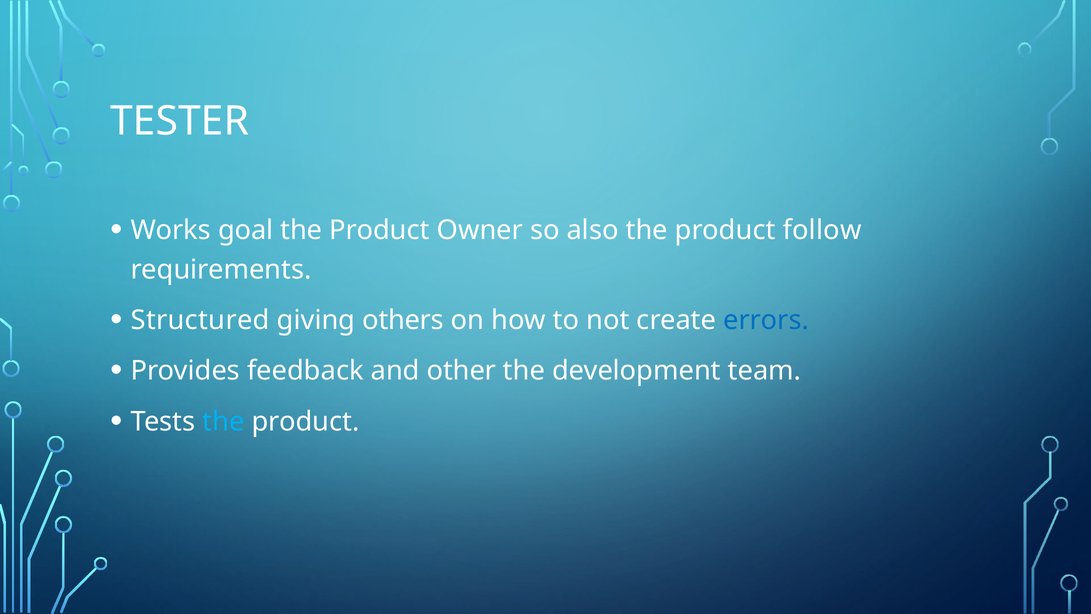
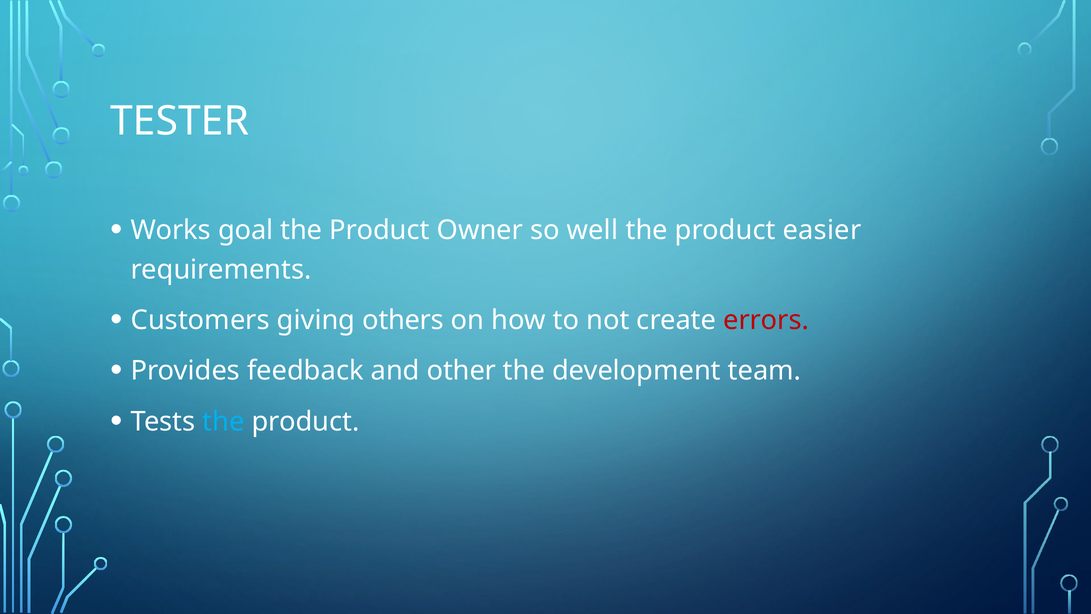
also: also -> well
follow: follow -> easier
Structured: Structured -> Customers
errors colour: blue -> red
